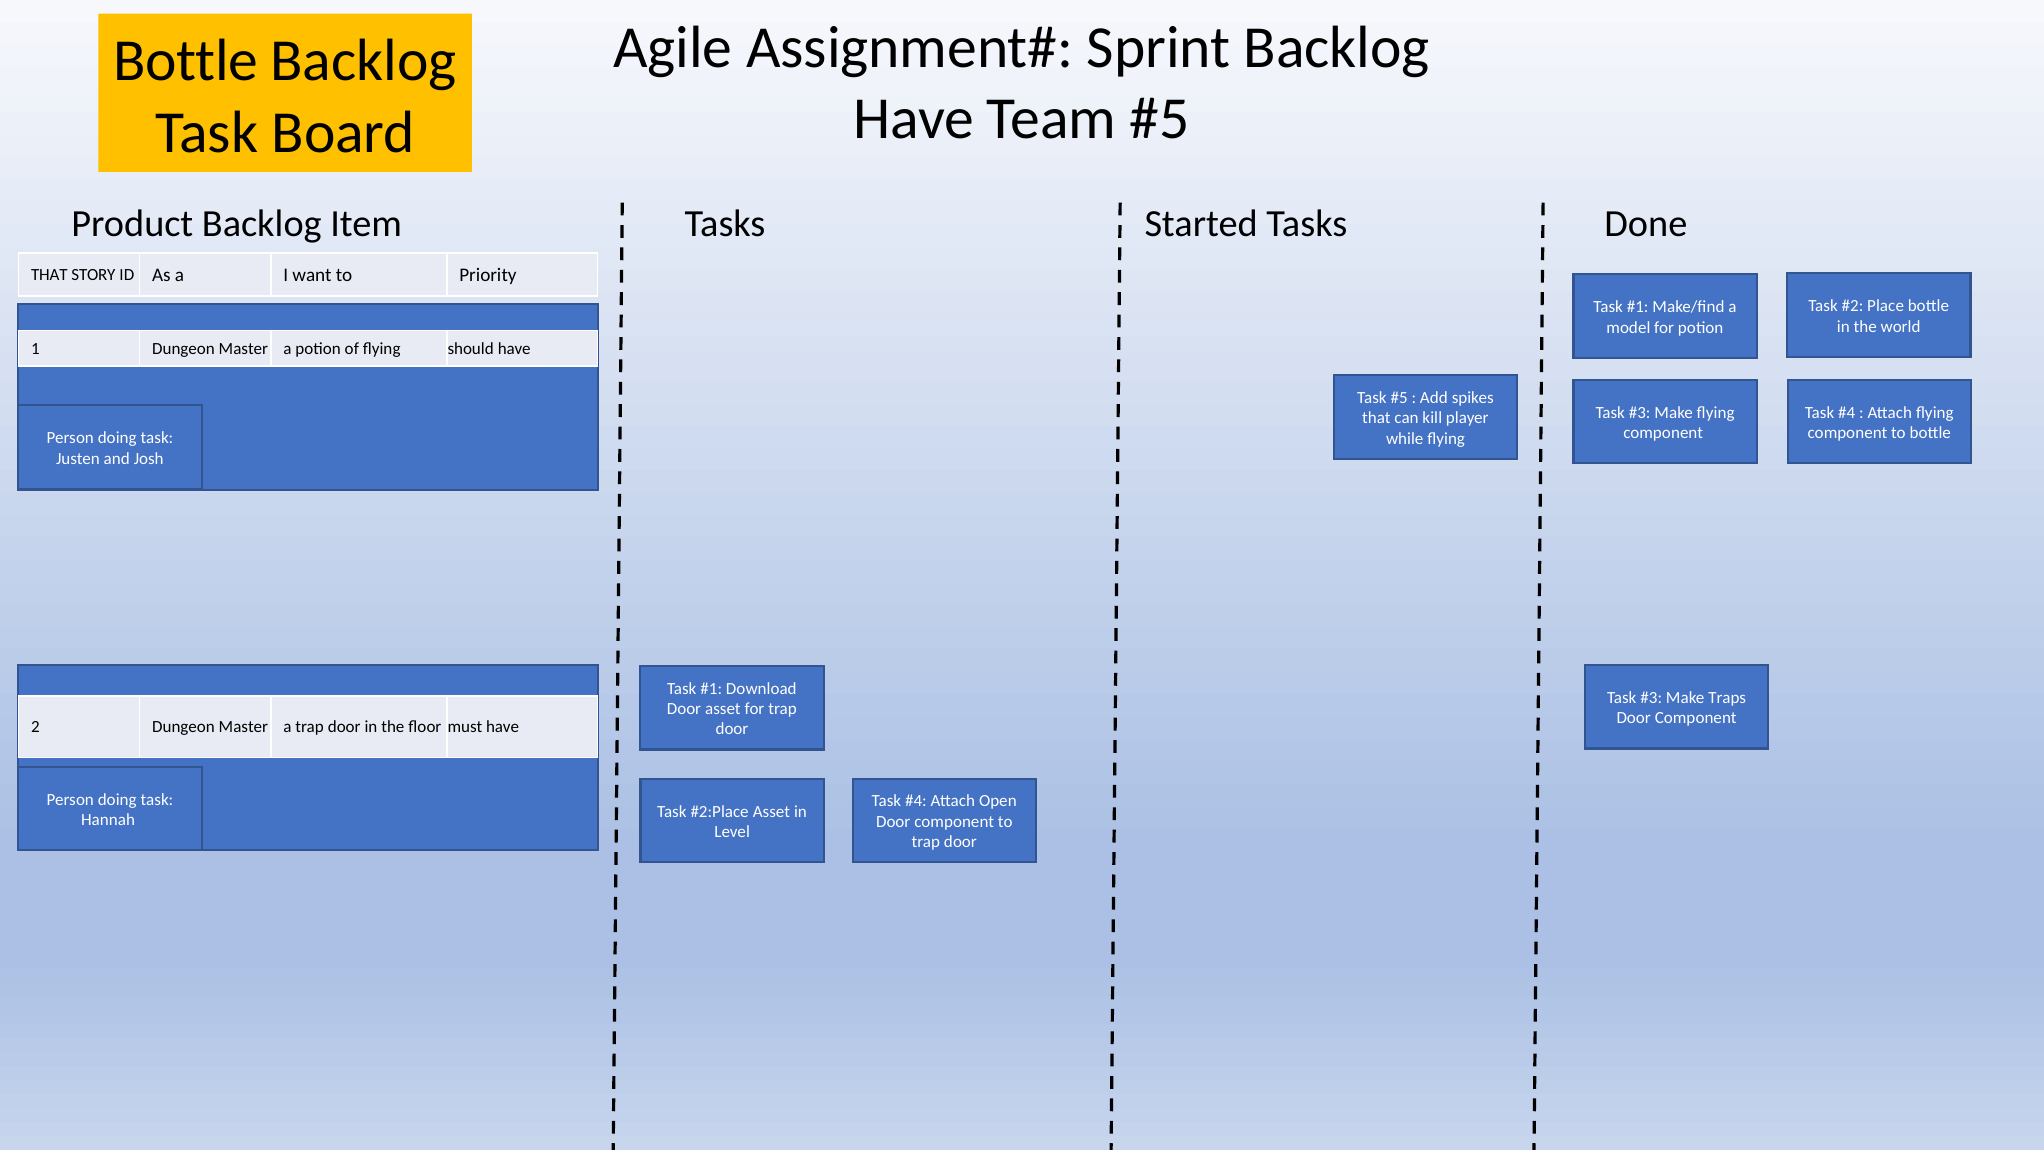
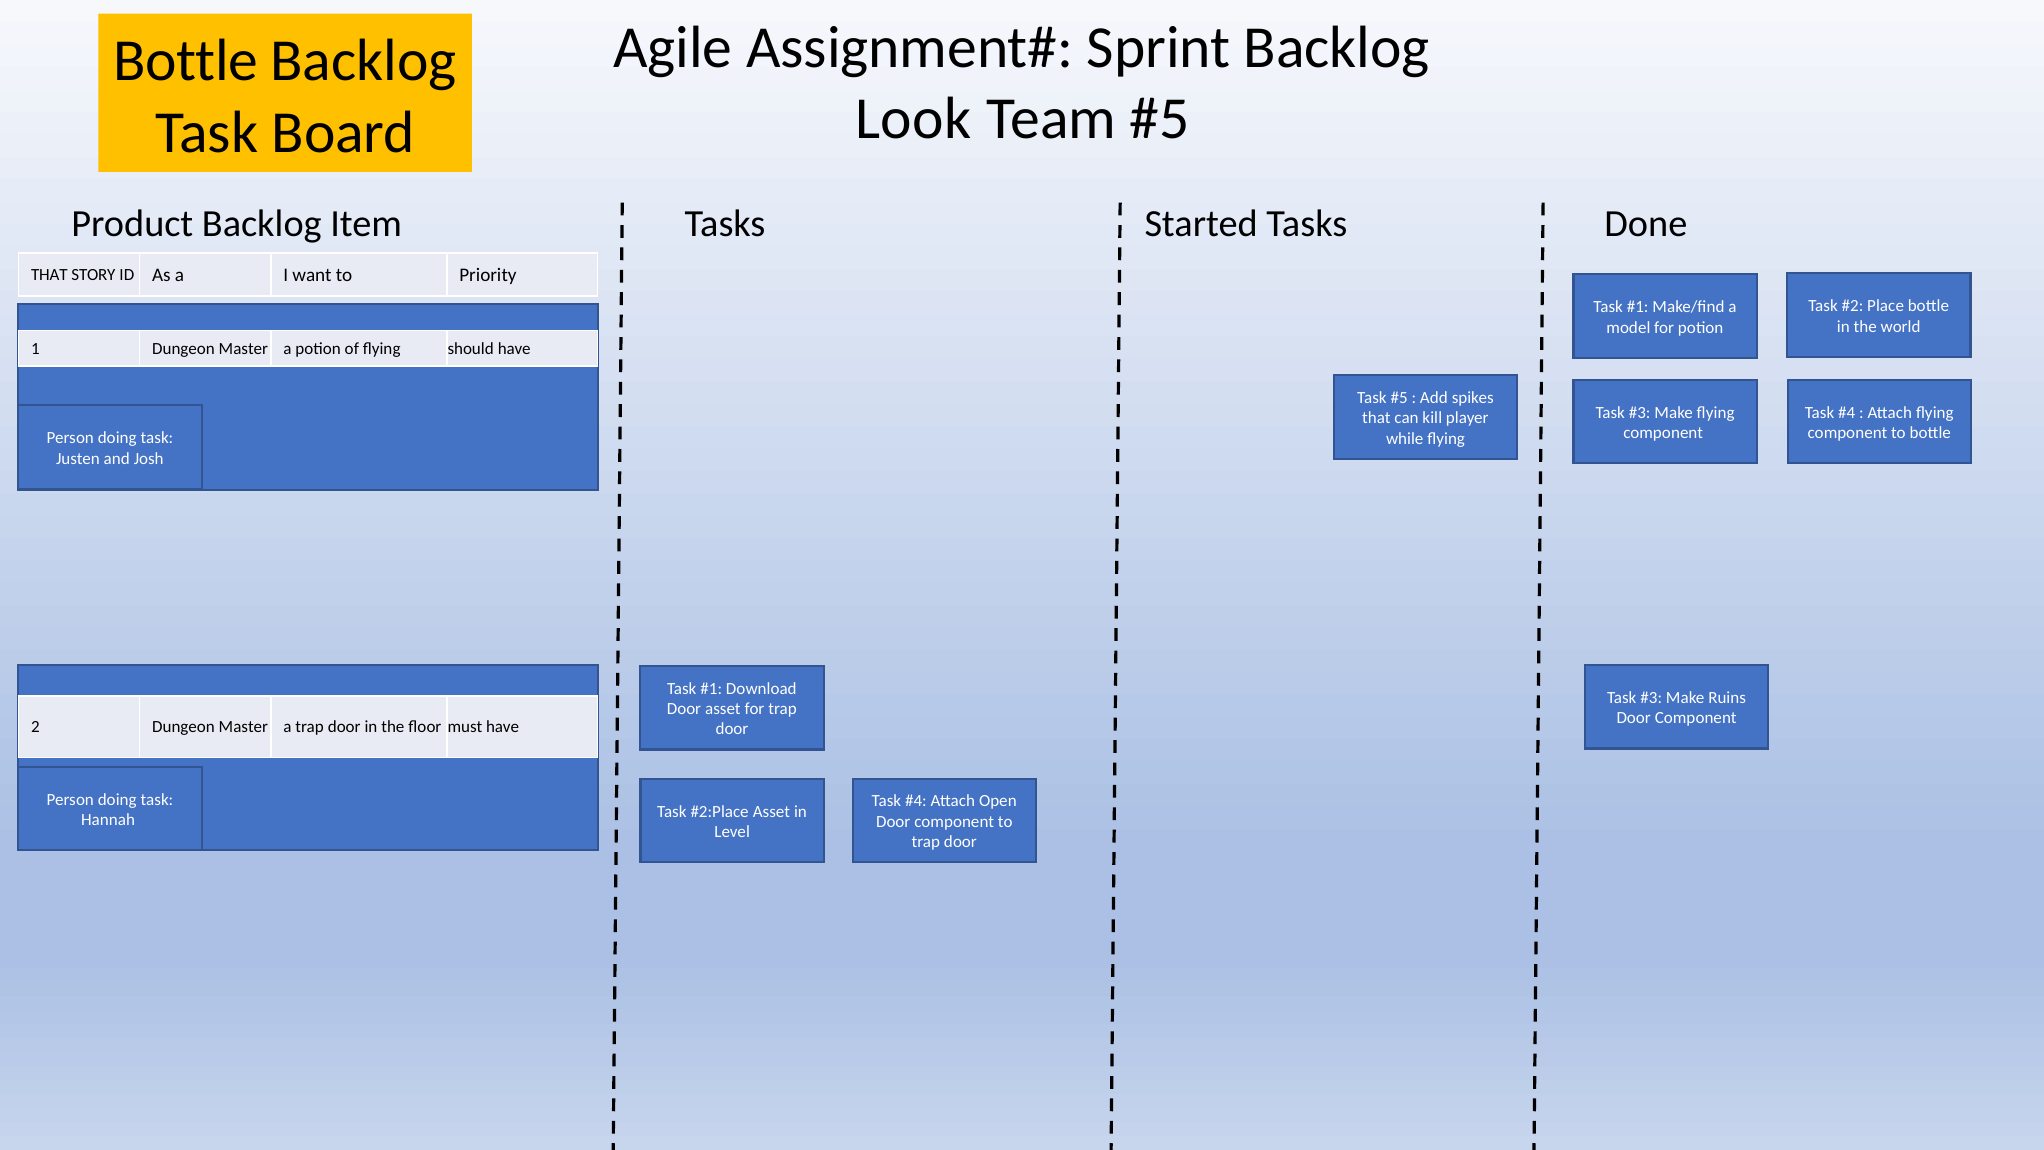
Have at (914, 119): Have -> Look
Traps: Traps -> Ruins
